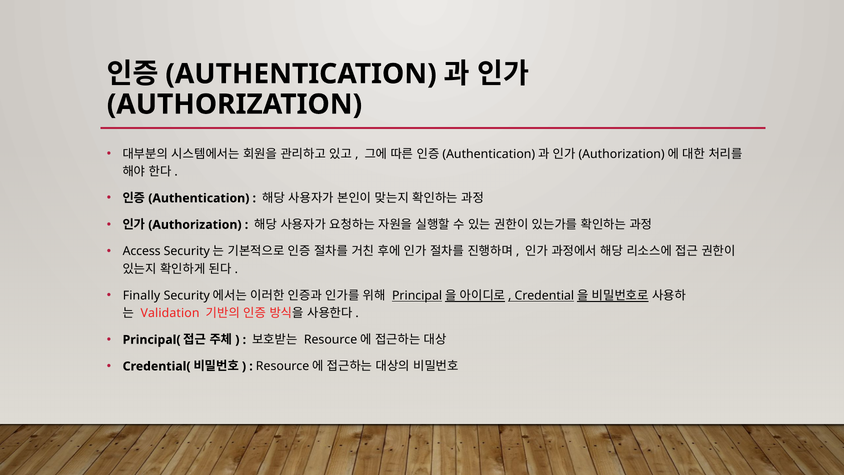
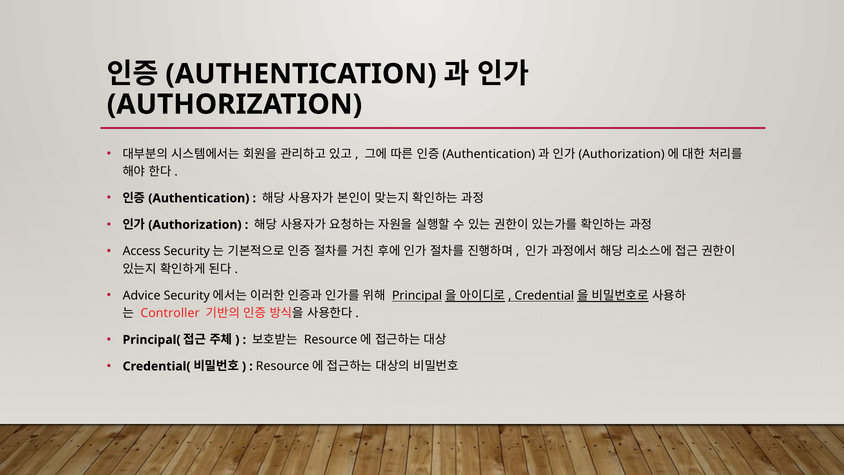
Finally: Finally -> Advice
Validation: Validation -> Controller
